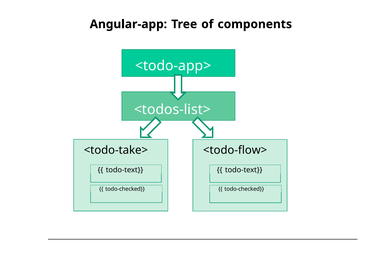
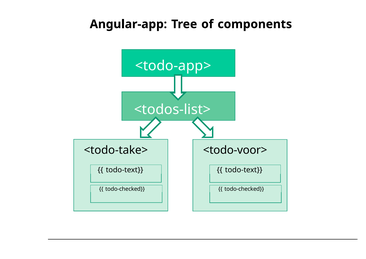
<todo-flow>: <todo-flow> -> <todo-voor>
